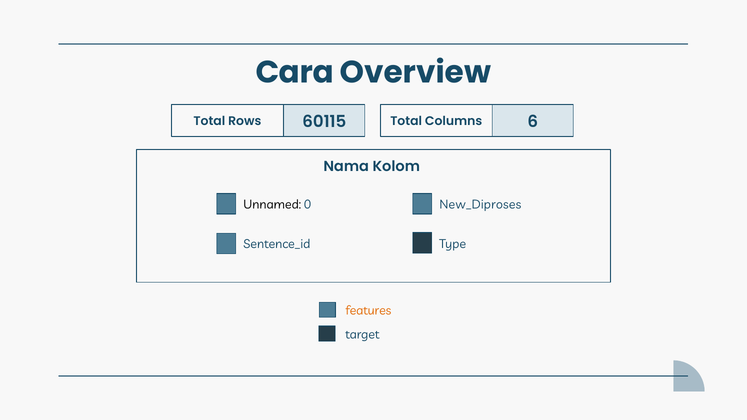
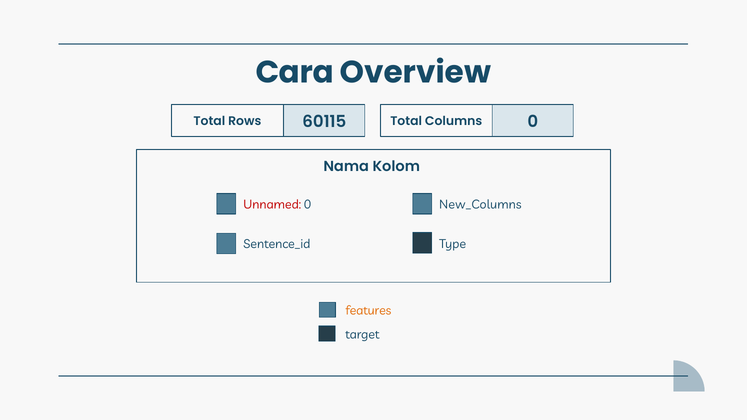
Columns 6: 6 -> 0
Unnamed colour: black -> red
New_Diproses: New_Diproses -> New_Columns
